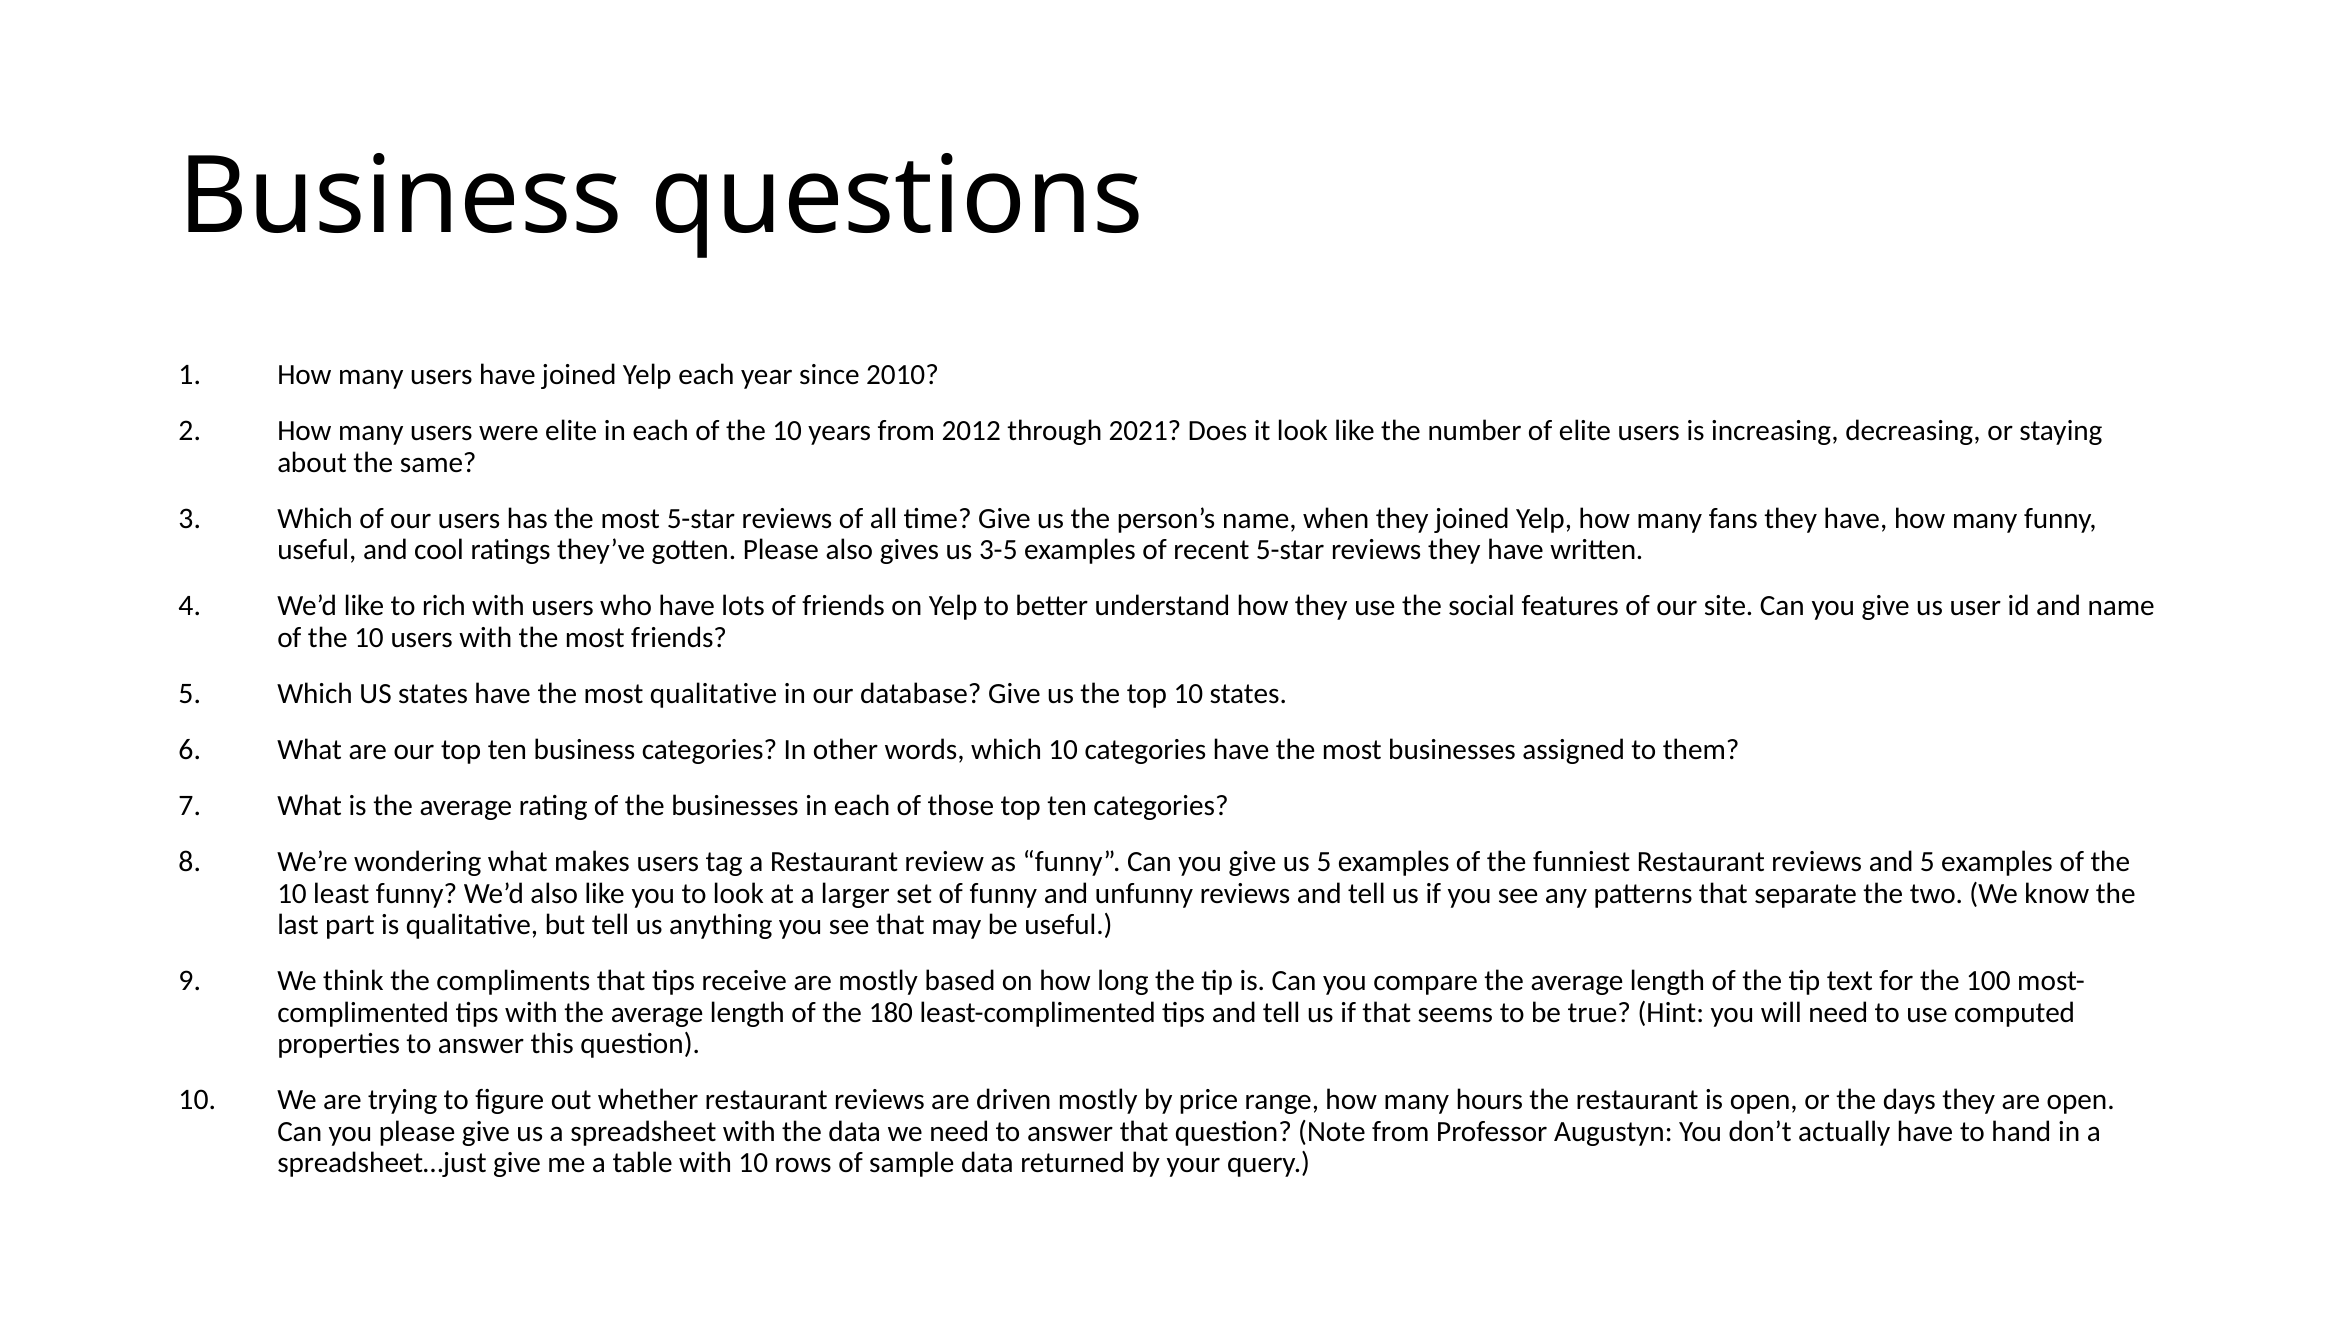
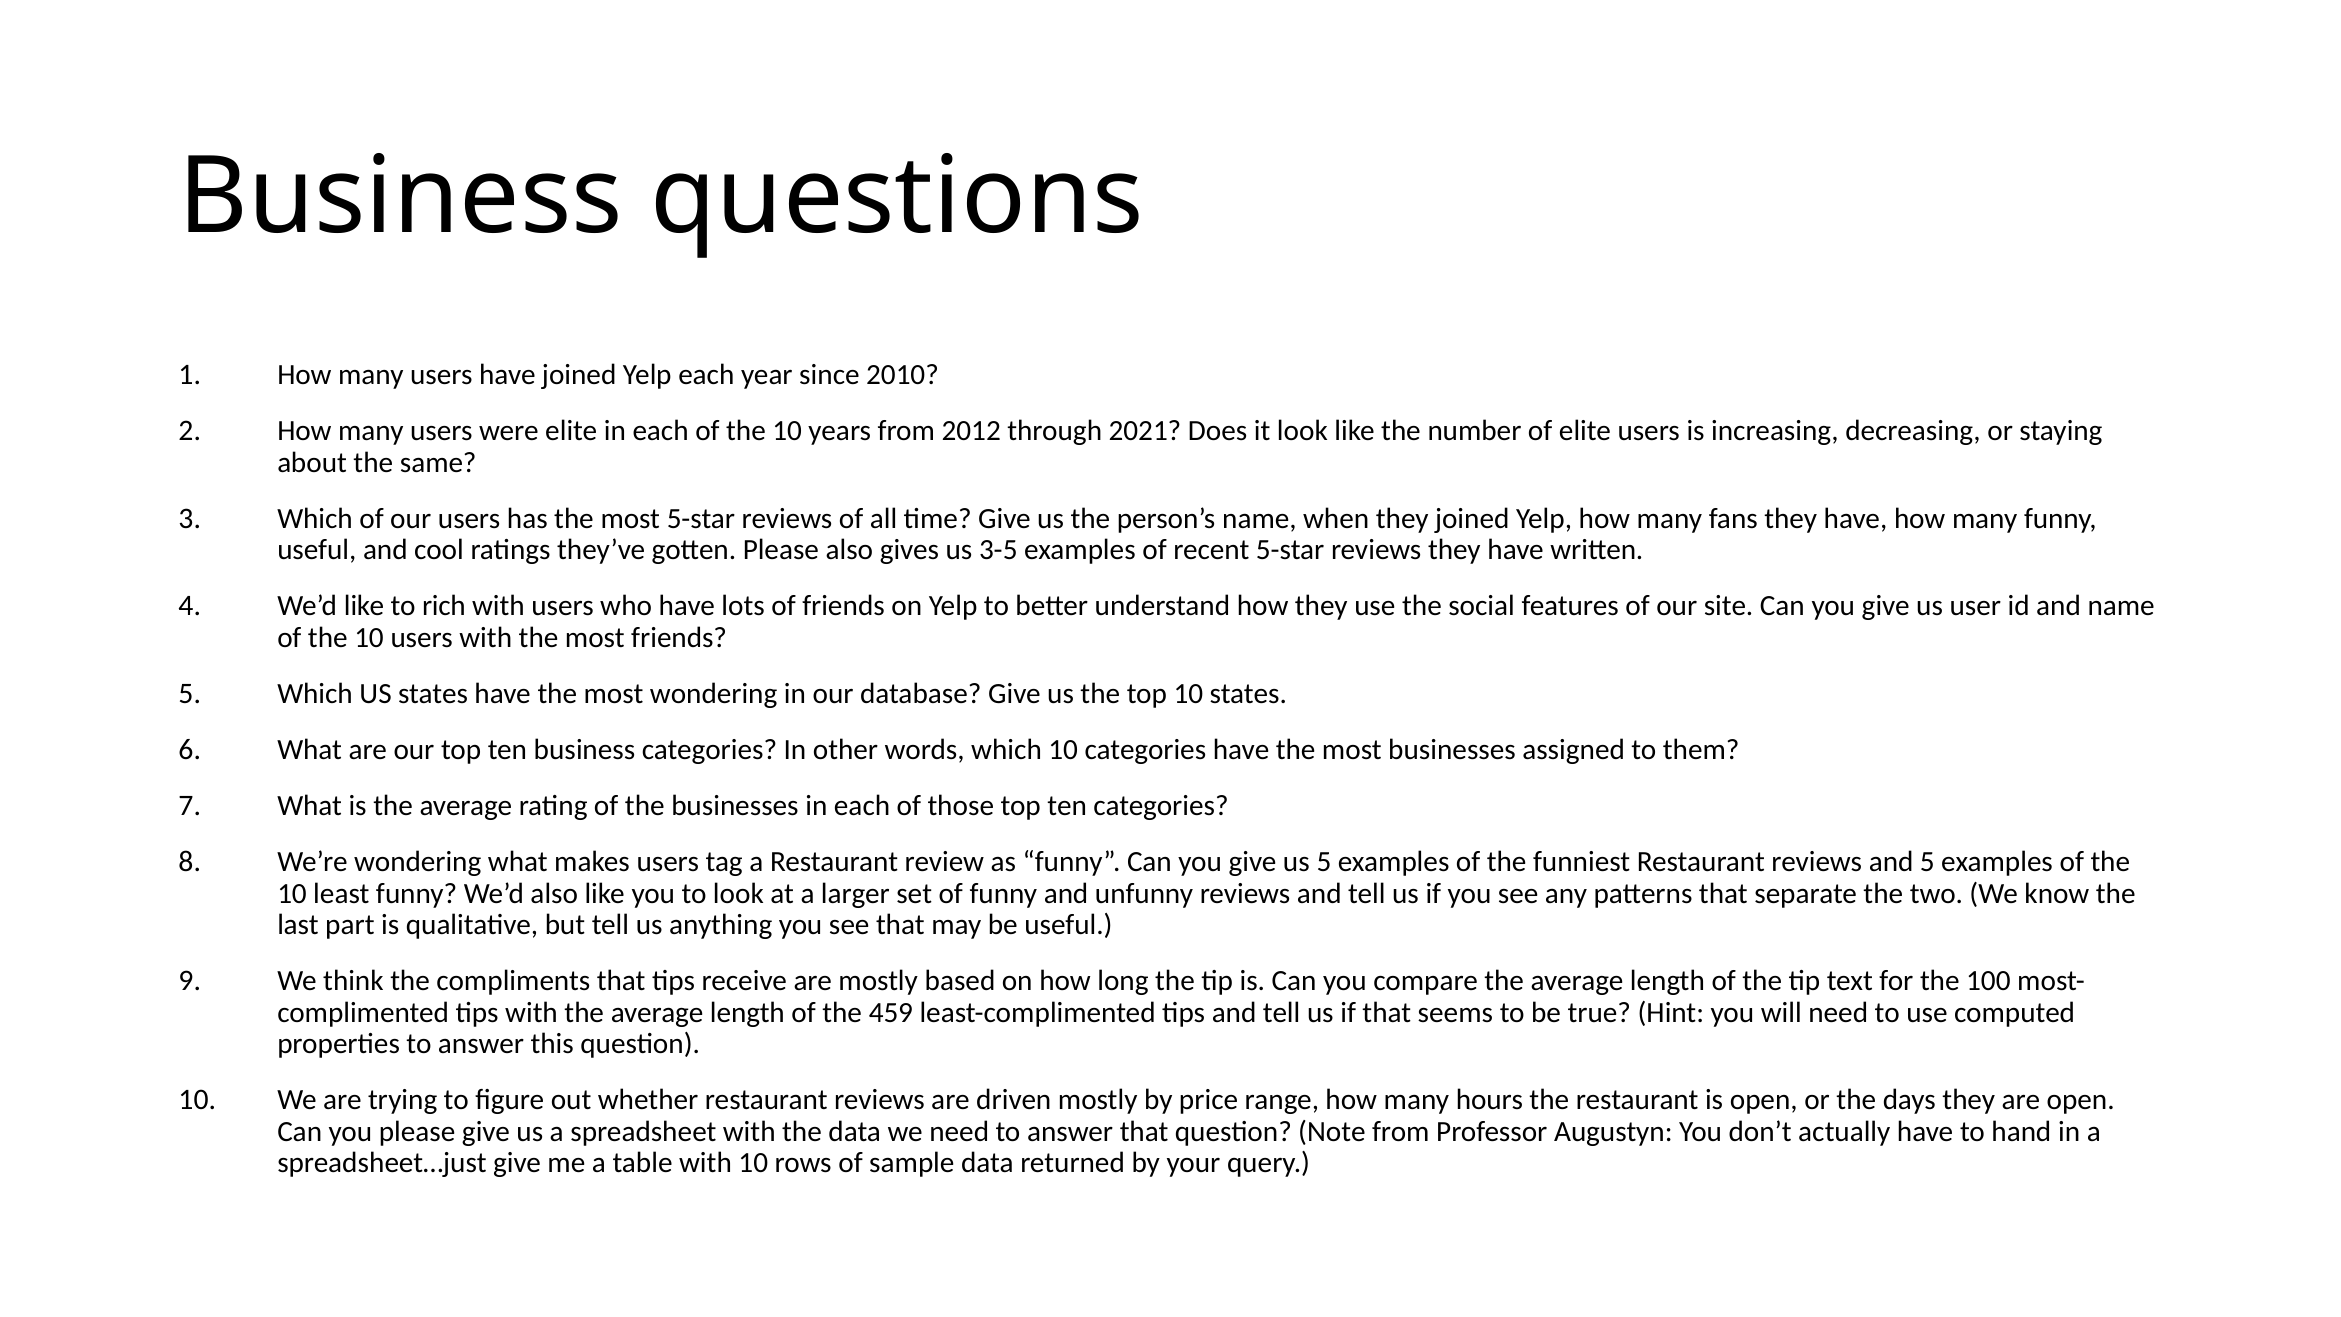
most qualitative: qualitative -> wondering
180: 180 -> 459
